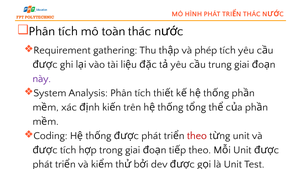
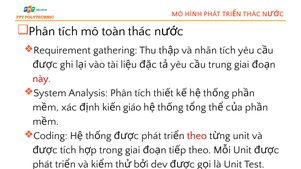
phép: phép -> nhãn
này colour: purple -> red
trên: trên -> giáo
